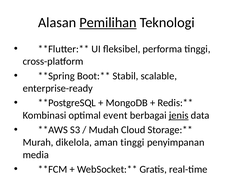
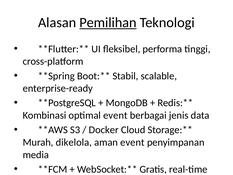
jenis underline: present -> none
Mudah at (104, 130): Mudah -> Docker
aman tinggi: tinggi -> event
